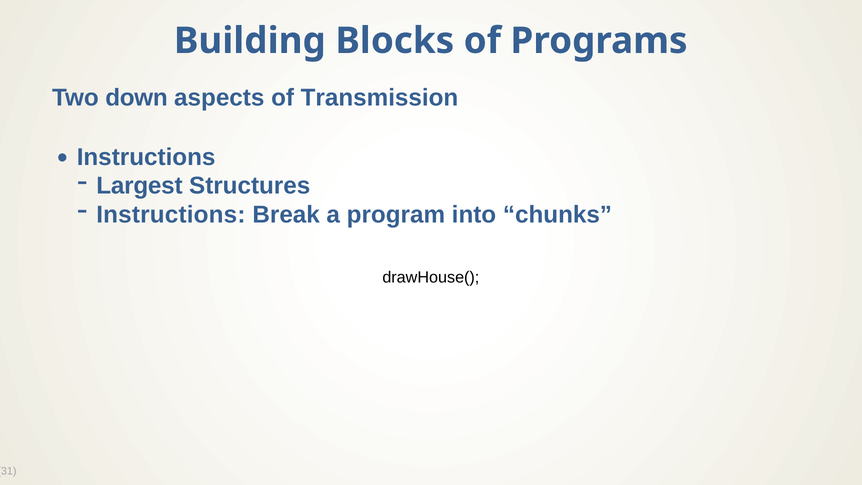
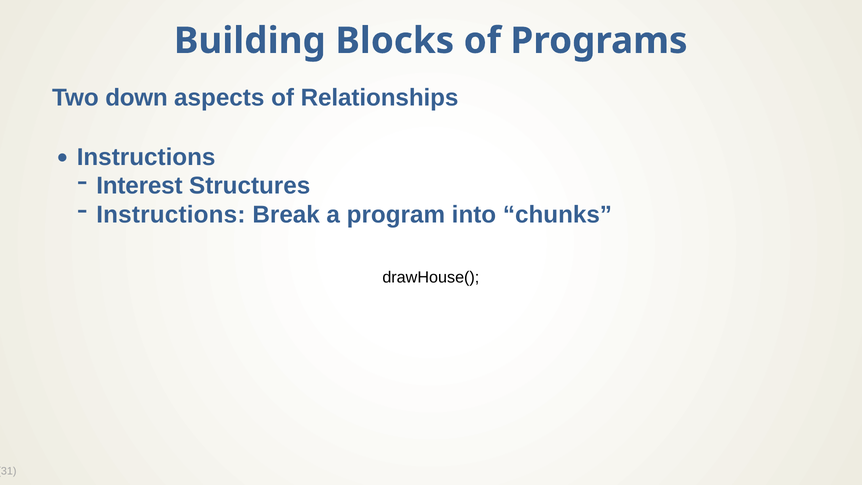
Transmission: Transmission -> Relationships
Largest: Largest -> Interest
